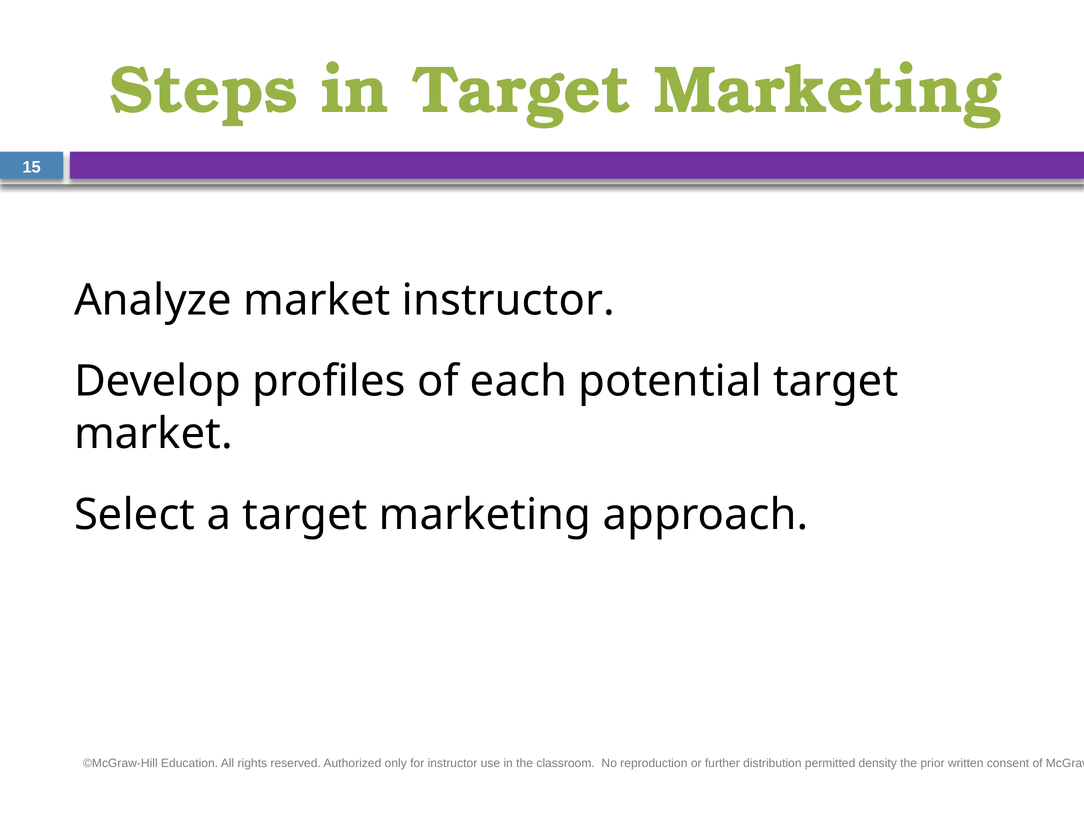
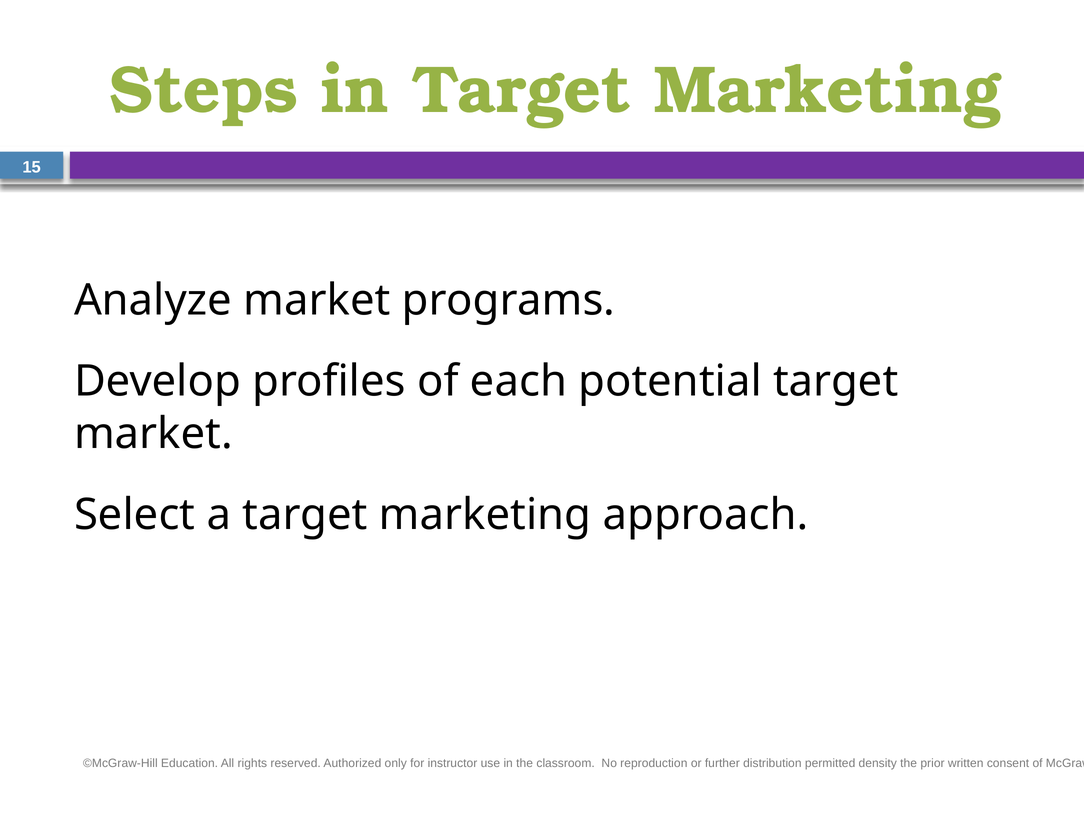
market instructor: instructor -> programs
